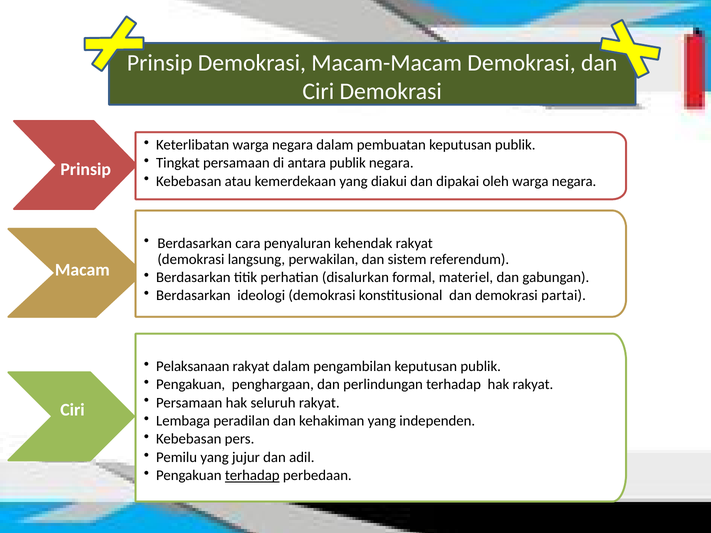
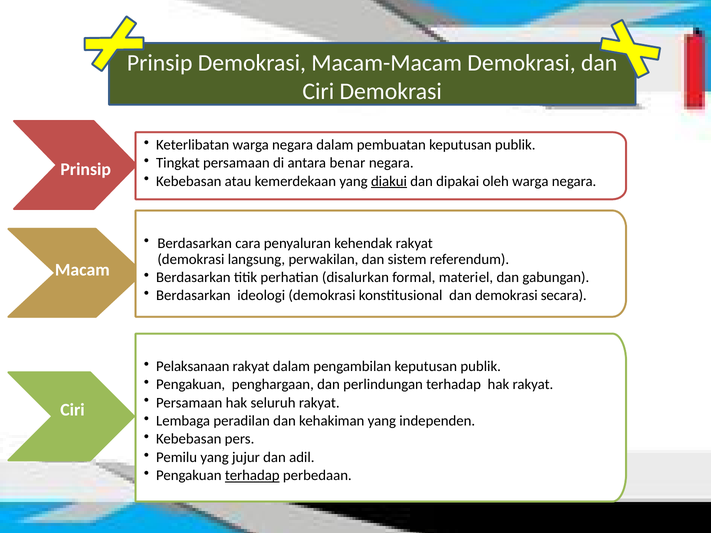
antara publik: publik -> benar
diakui underline: none -> present
partai: partai -> secara
